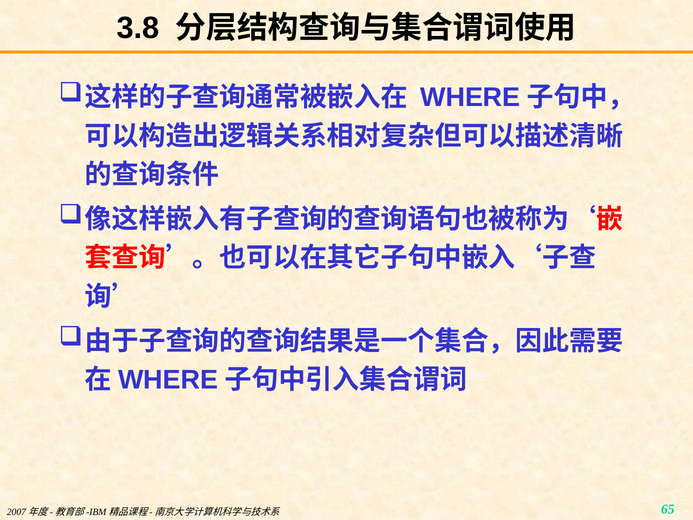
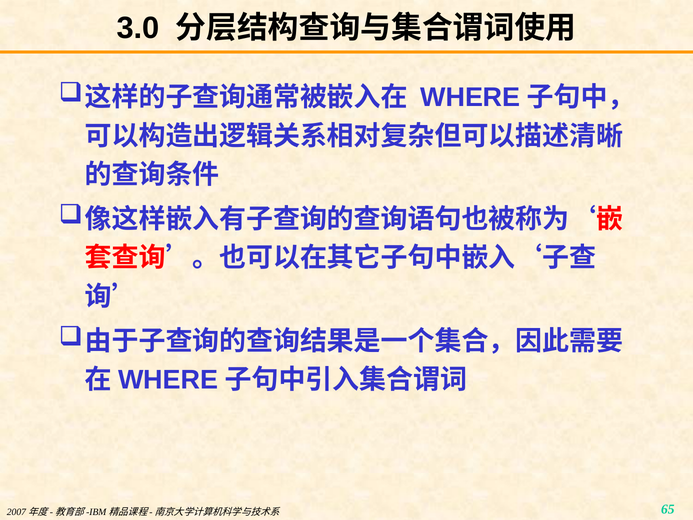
3.8: 3.8 -> 3.0
